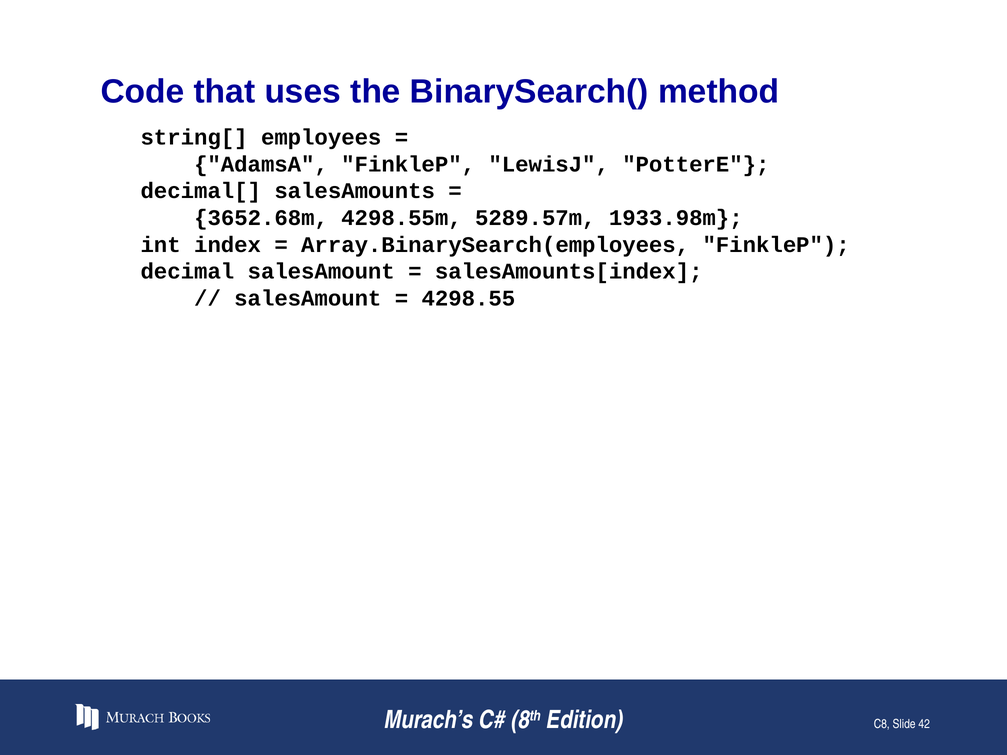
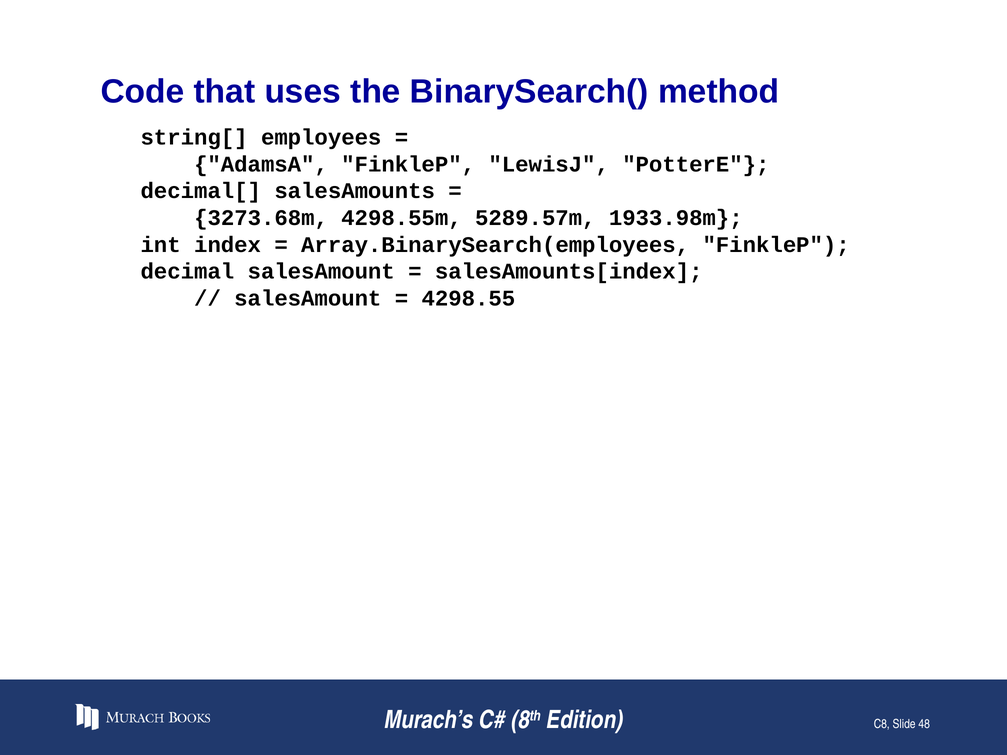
3652.68m: 3652.68m -> 3273.68m
42: 42 -> 48
